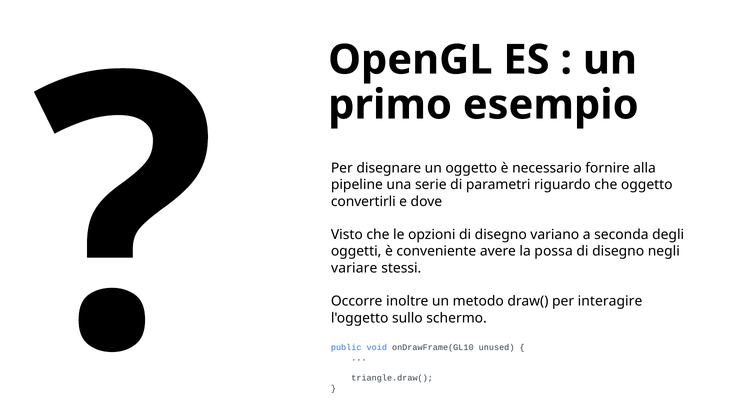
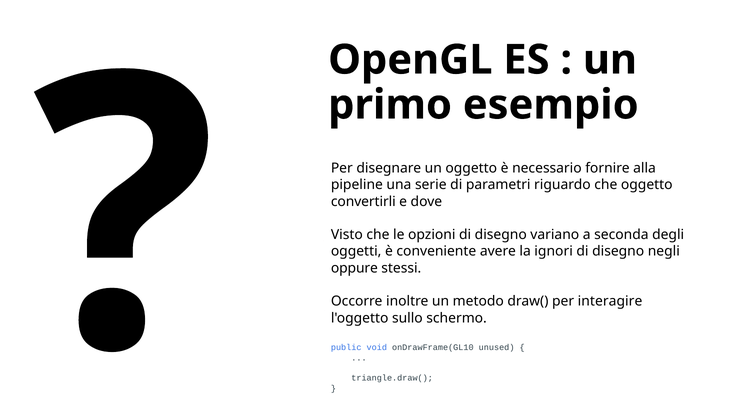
possa: possa -> ignori
variare: variare -> oppure
